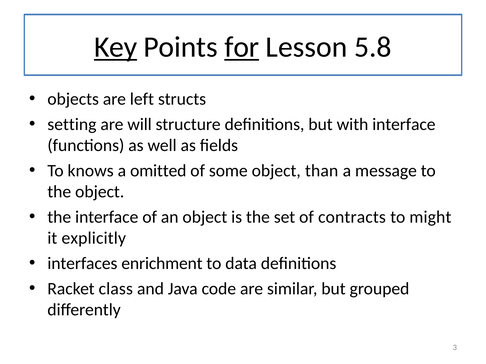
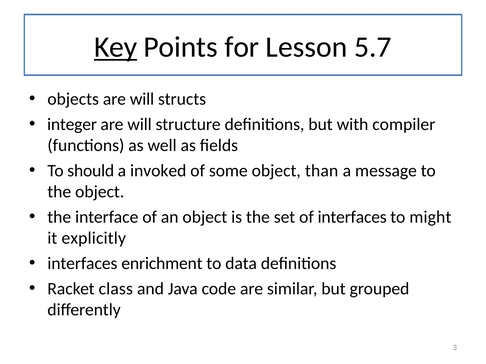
for underline: present -> none
5.8: 5.8 -> 5.7
objects are left: left -> will
setting: setting -> integer
with interface: interface -> compiler
knows: knows -> should
omitted: omitted -> invoked
of contracts: contracts -> interfaces
